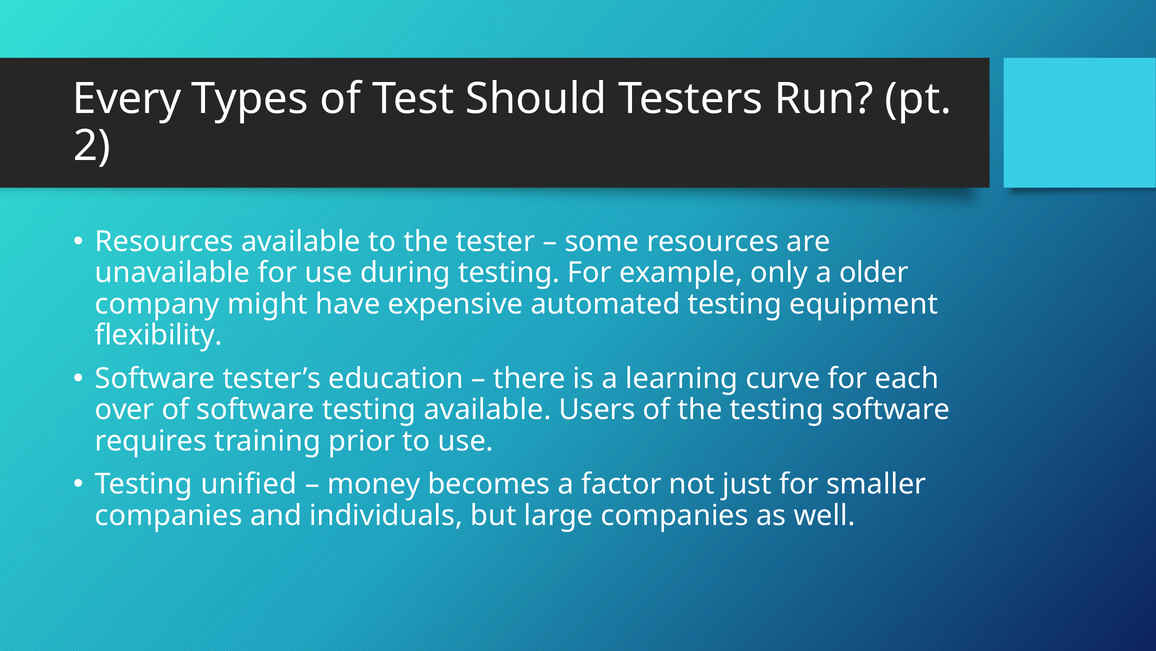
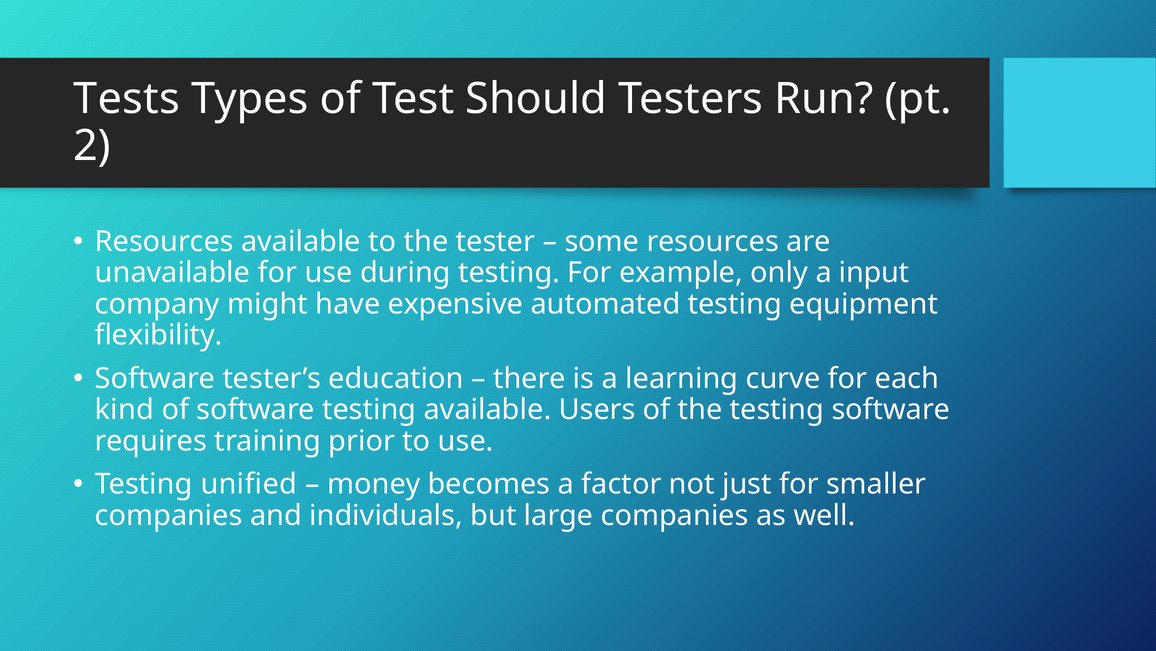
Every: Every -> Tests
older: older -> input
over: over -> kind
